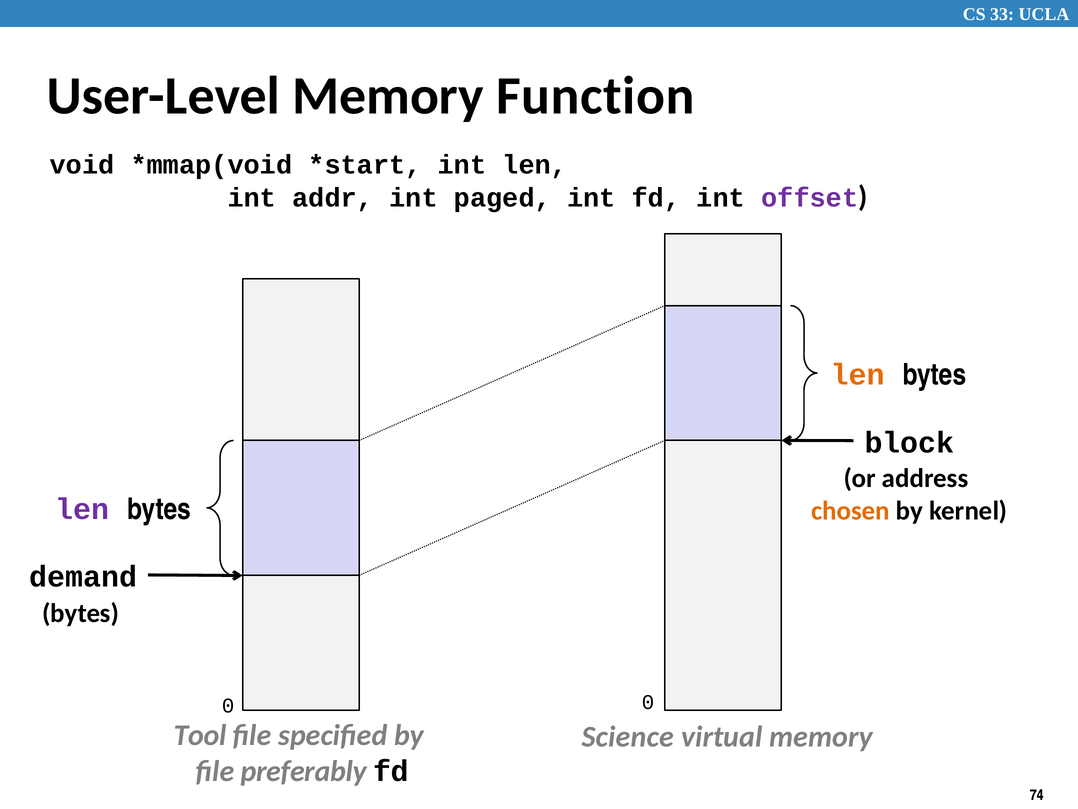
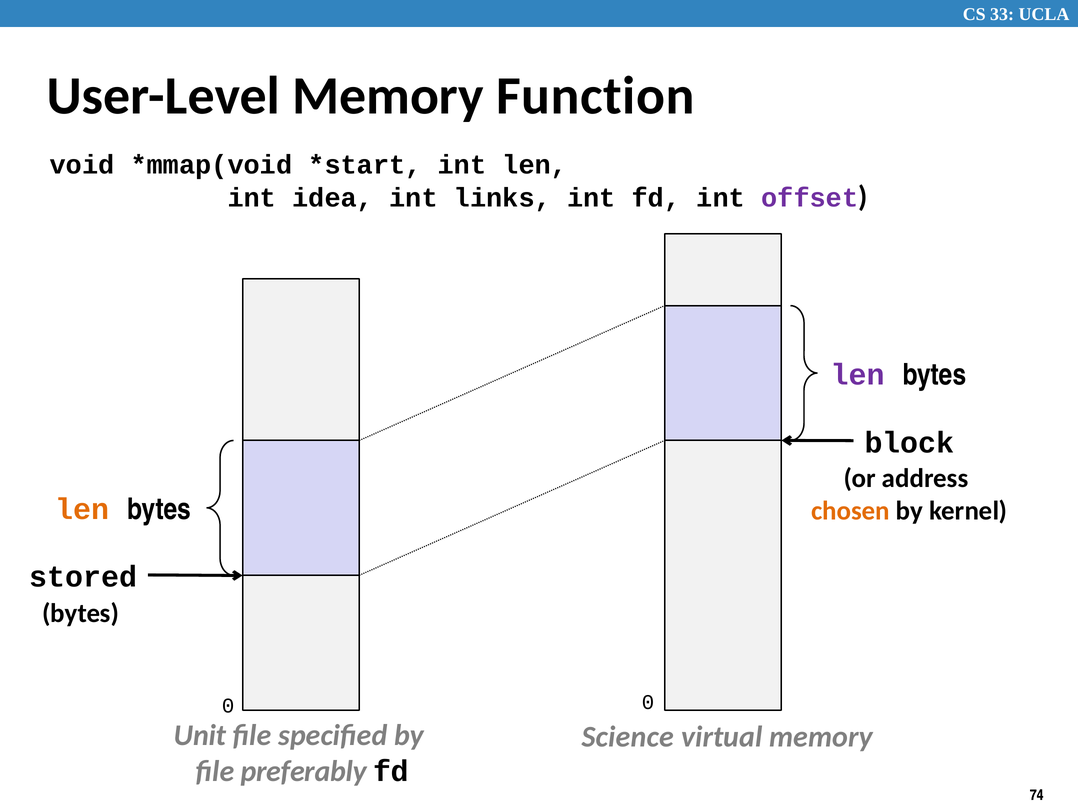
addr: addr -> idea
paged: paged -> links
len at (858, 375) colour: orange -> purple
len at (82, 509) colour: purple -> orange
demand: demand -> stored
Tool: Tool -> Unit
